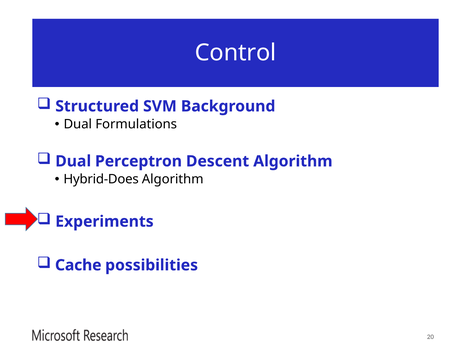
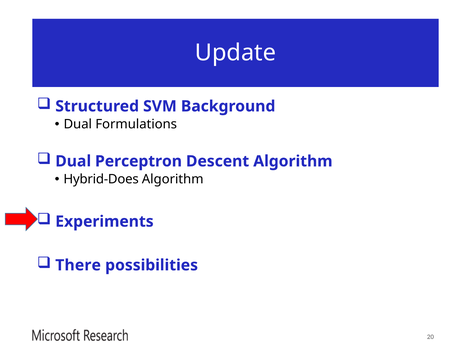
Control: Control -> Update
Cache: Cache -> There
